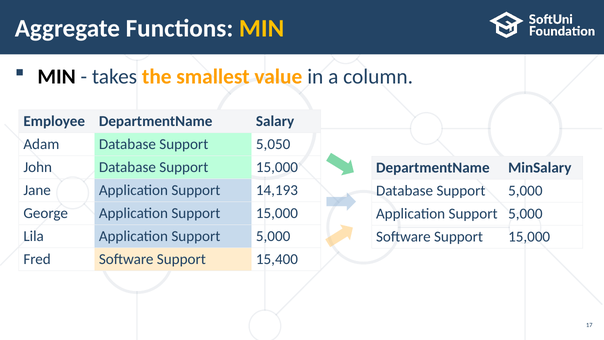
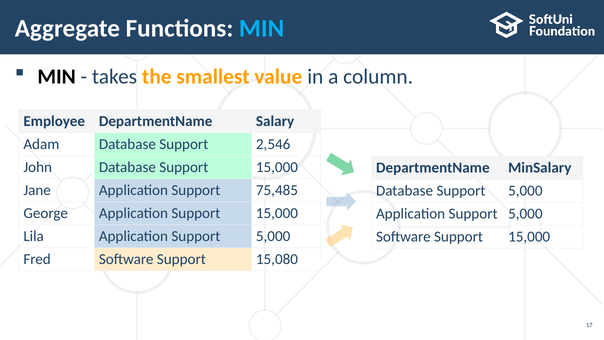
MIN at (262, 29) colour: yellow -> light blue
5,050: 5,050 -> 2,546
14,193: 14,193 -> 75,485
15,400: 15,400 -> 15,080
